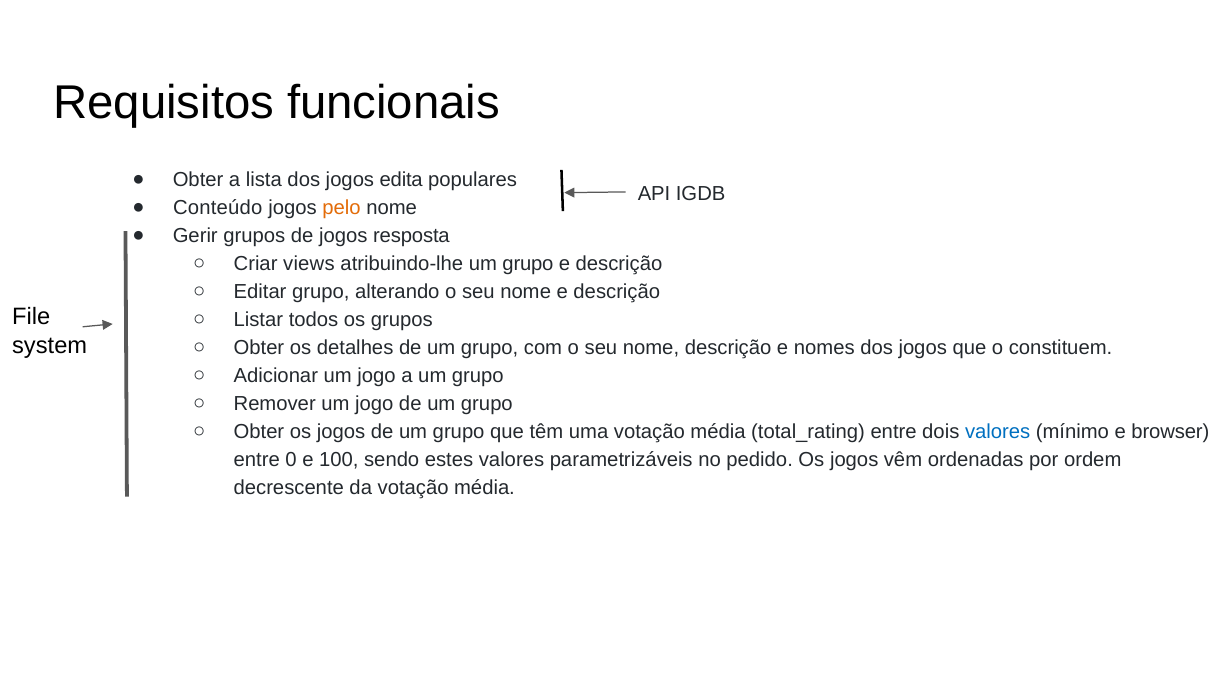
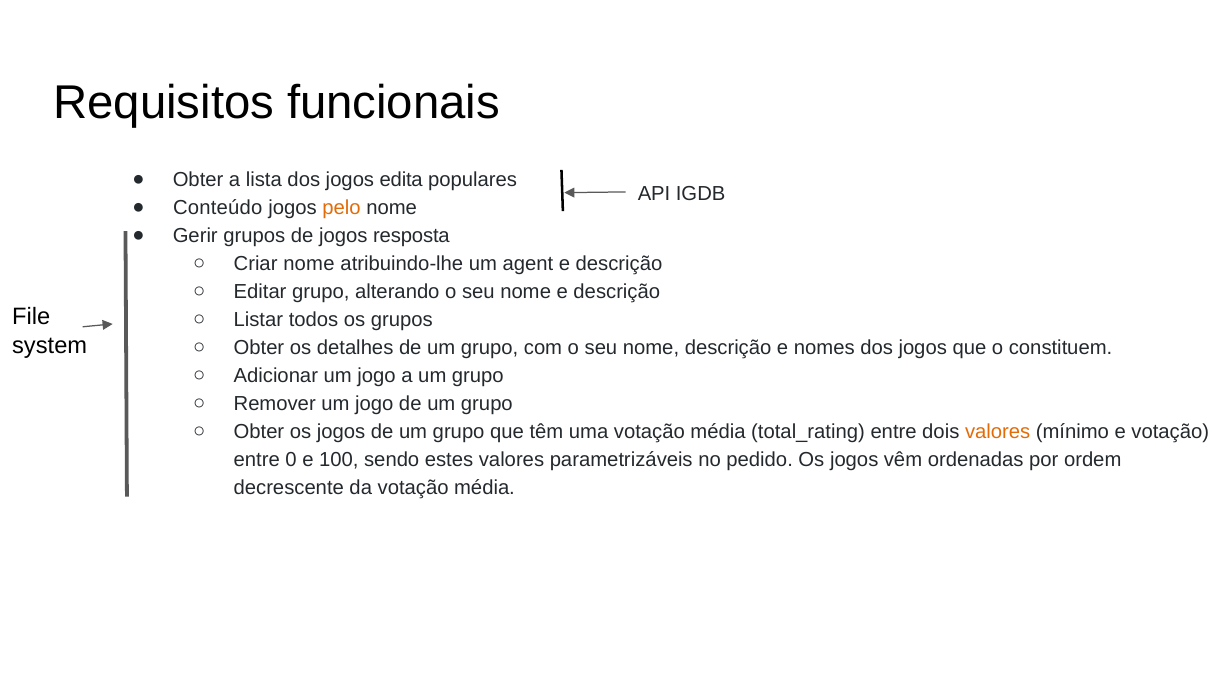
Criar views: views -> nome
atribuindo-lhe um grupo: grupo -> agent
valores at (998, 432) colour: blue -> orange
e browser: browser -> votação
